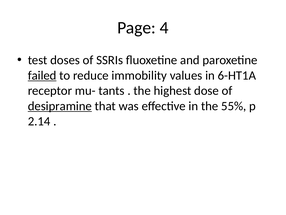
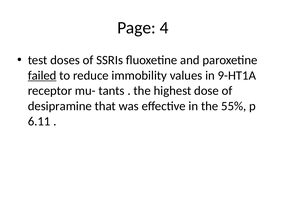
6-HT1A: 6-HT1A -> 9-HT1A
desipramine underline: present -> none
2.14: 2.14 -> 6.11
